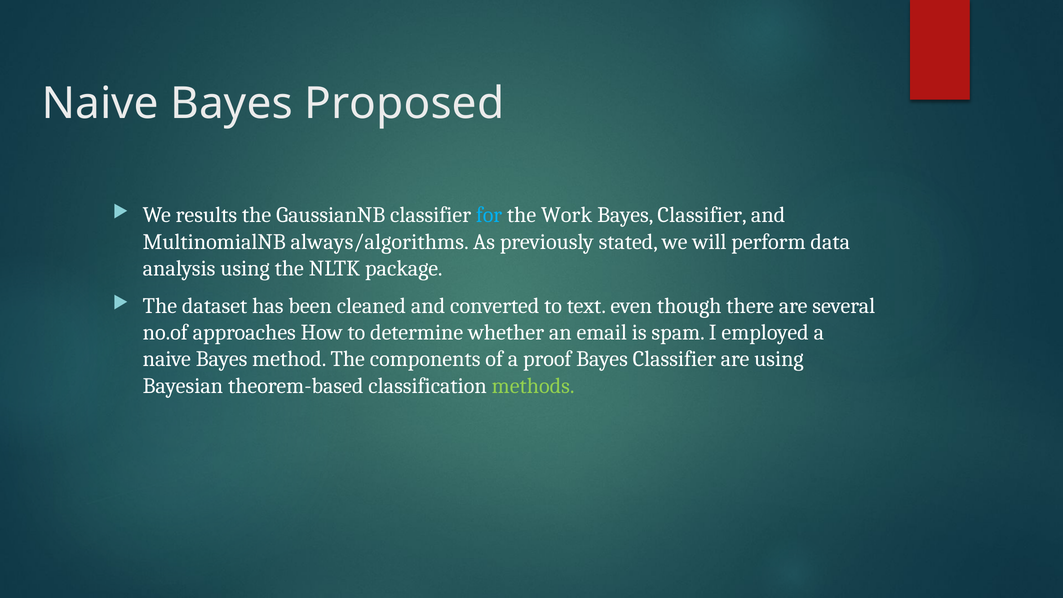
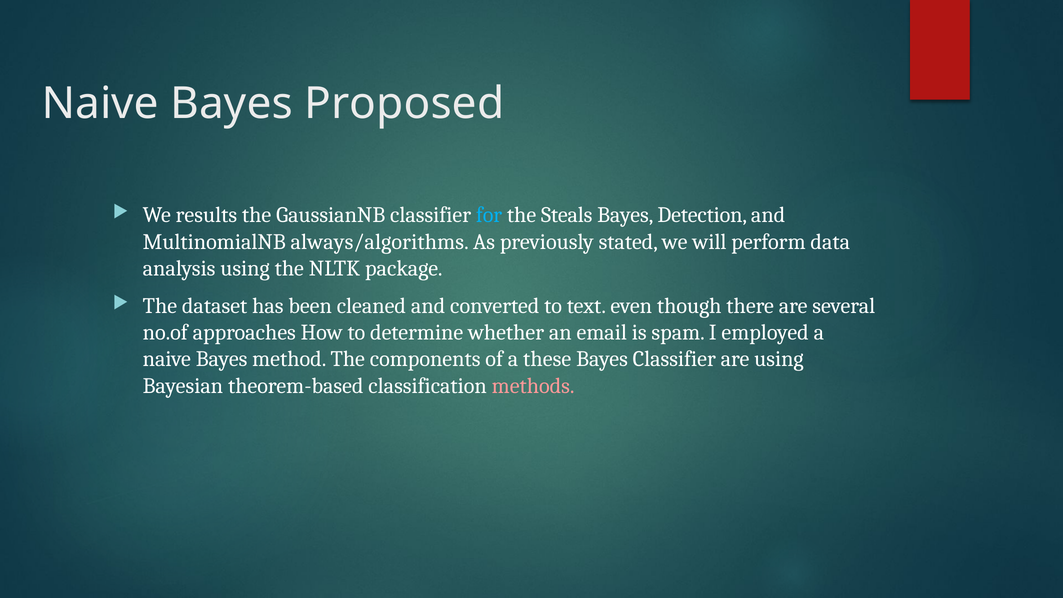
Work: Work -> Steals
Classifier at (702, 215): Classifier -> Detection
proof: proof -> these
methods colour: light green -> pink
